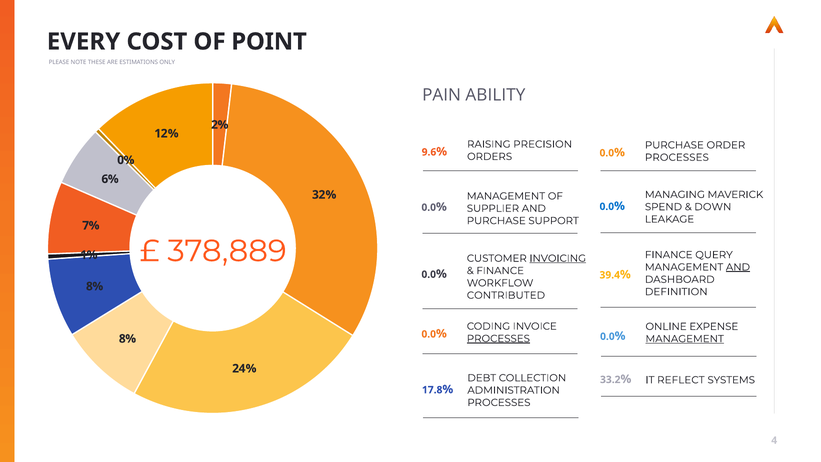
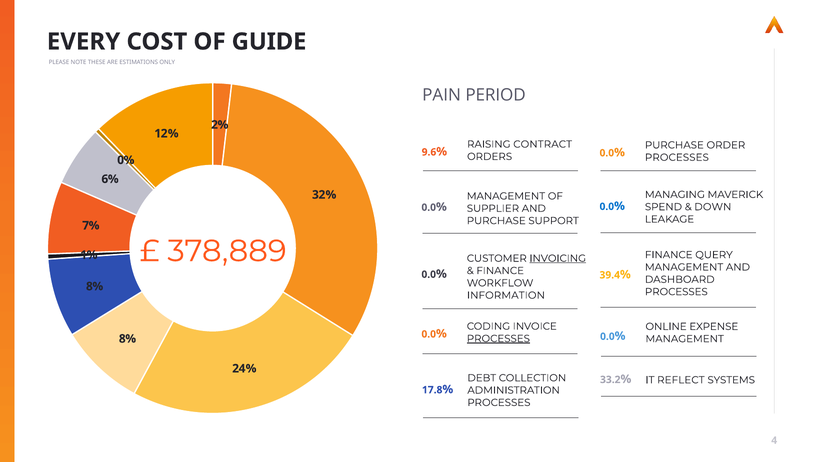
POINT: POINT -> GUIDE
ABILITY: ABILITY -> PERIOD
PRECISION: PRECISION -> CONTRACT
AND at (738, 267) underline: present -> none
DEFINITION at (676, 292): DEFINITION -> PROCESSES
CONTRIBUTED: CONTRIBUTED -> INFORMATION
MANAGEMENT at (685, 339) underline: present -> none
